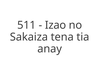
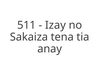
Izao: Izao -> Izay
